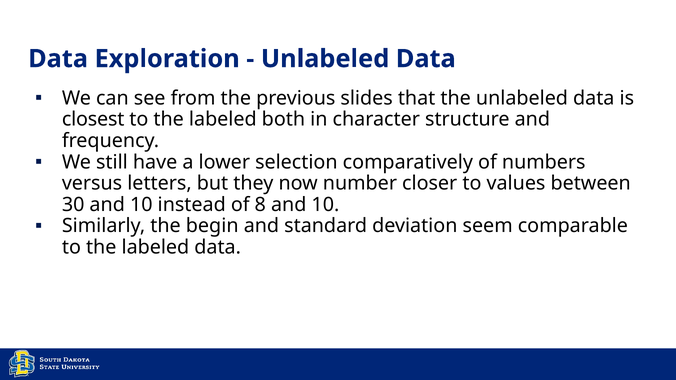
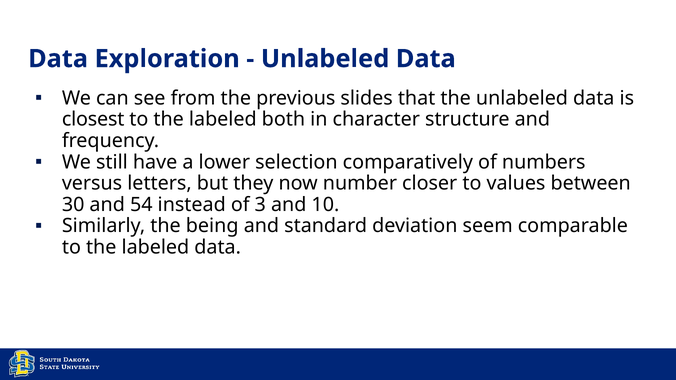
30 and 10: 10 -> 54
8: 8 -> 3
begin: begin -> being
